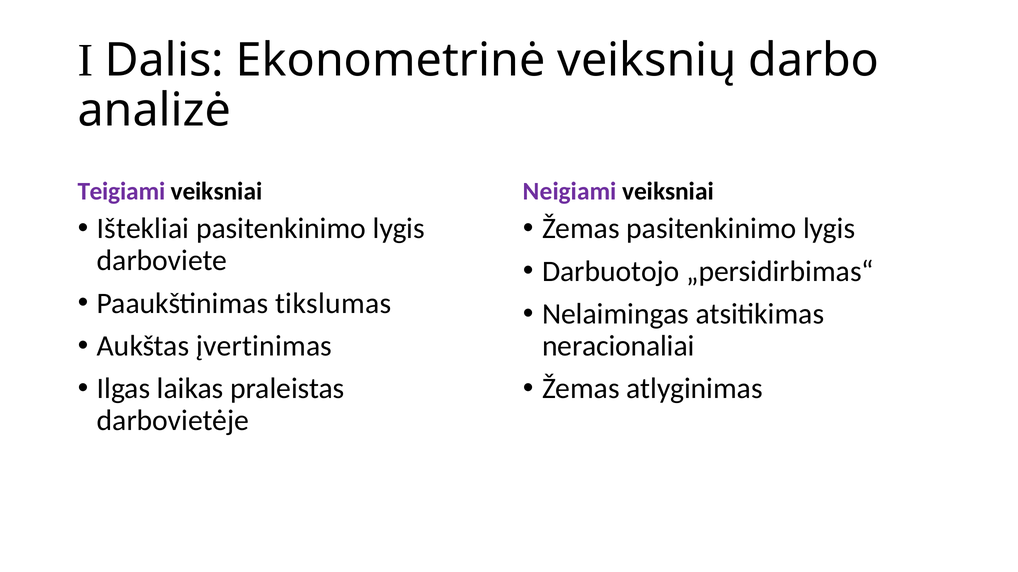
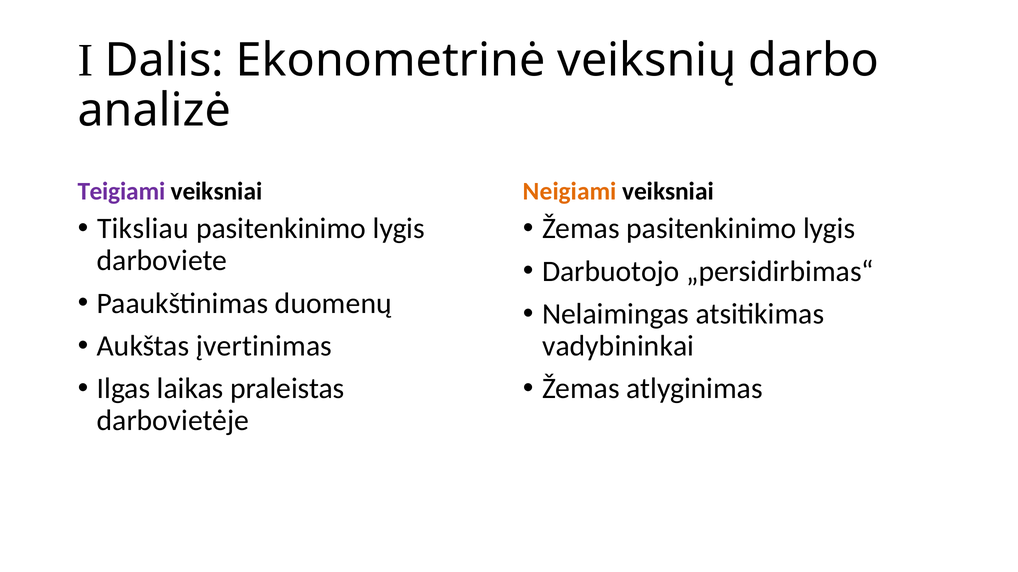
Neigiami colour: purple -> orange
Ištekliai: Ištekliai -> Tiksliau
tikslumas: tikslumas -> duomenų
neracionaliai: neracionaliai -> vadybininkai
